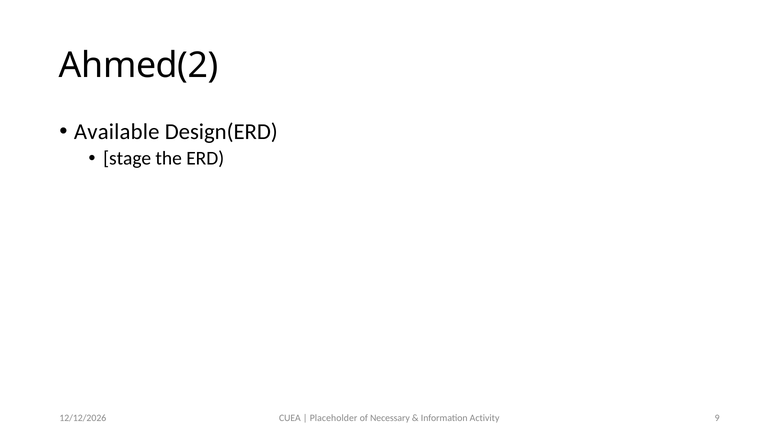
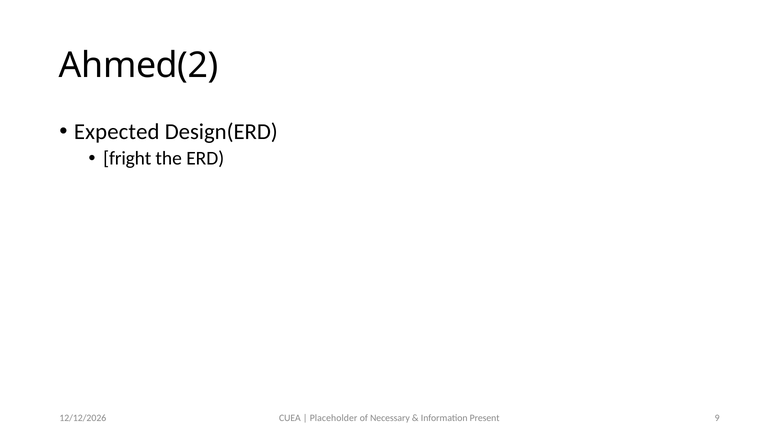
Available: Available -> Expected
stage: stage -> fright
Activity: Activity -> Present
